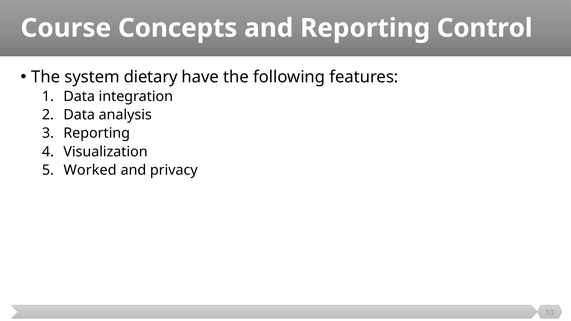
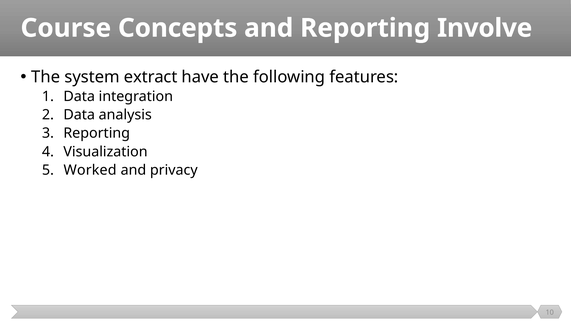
Control: Control -> Involve
dietary: dietary -> extract
